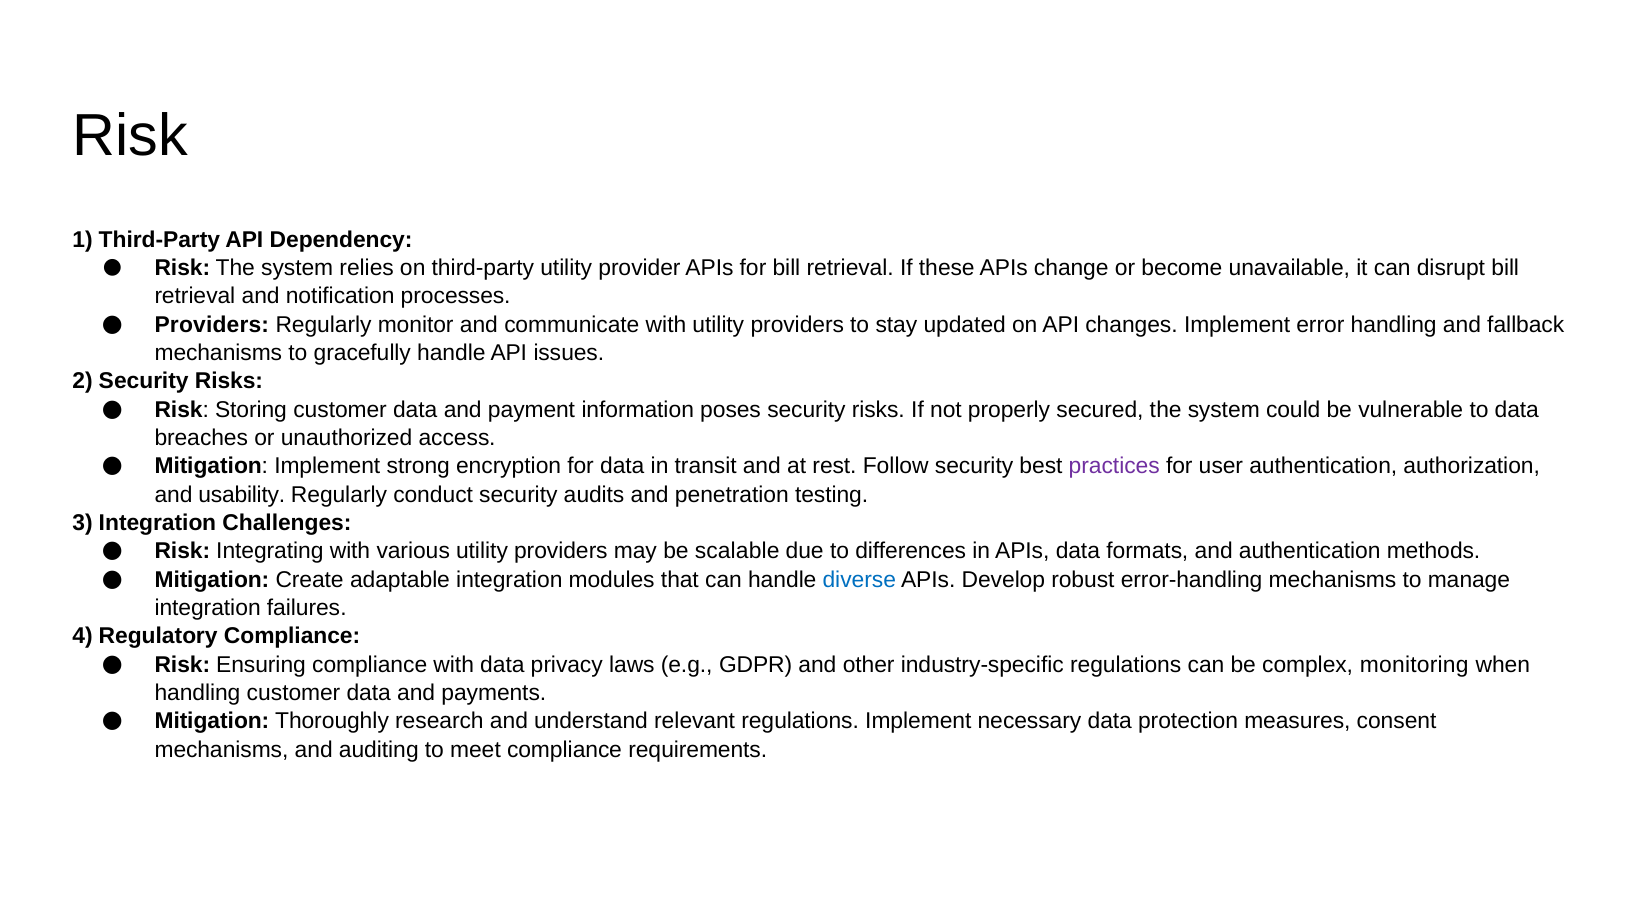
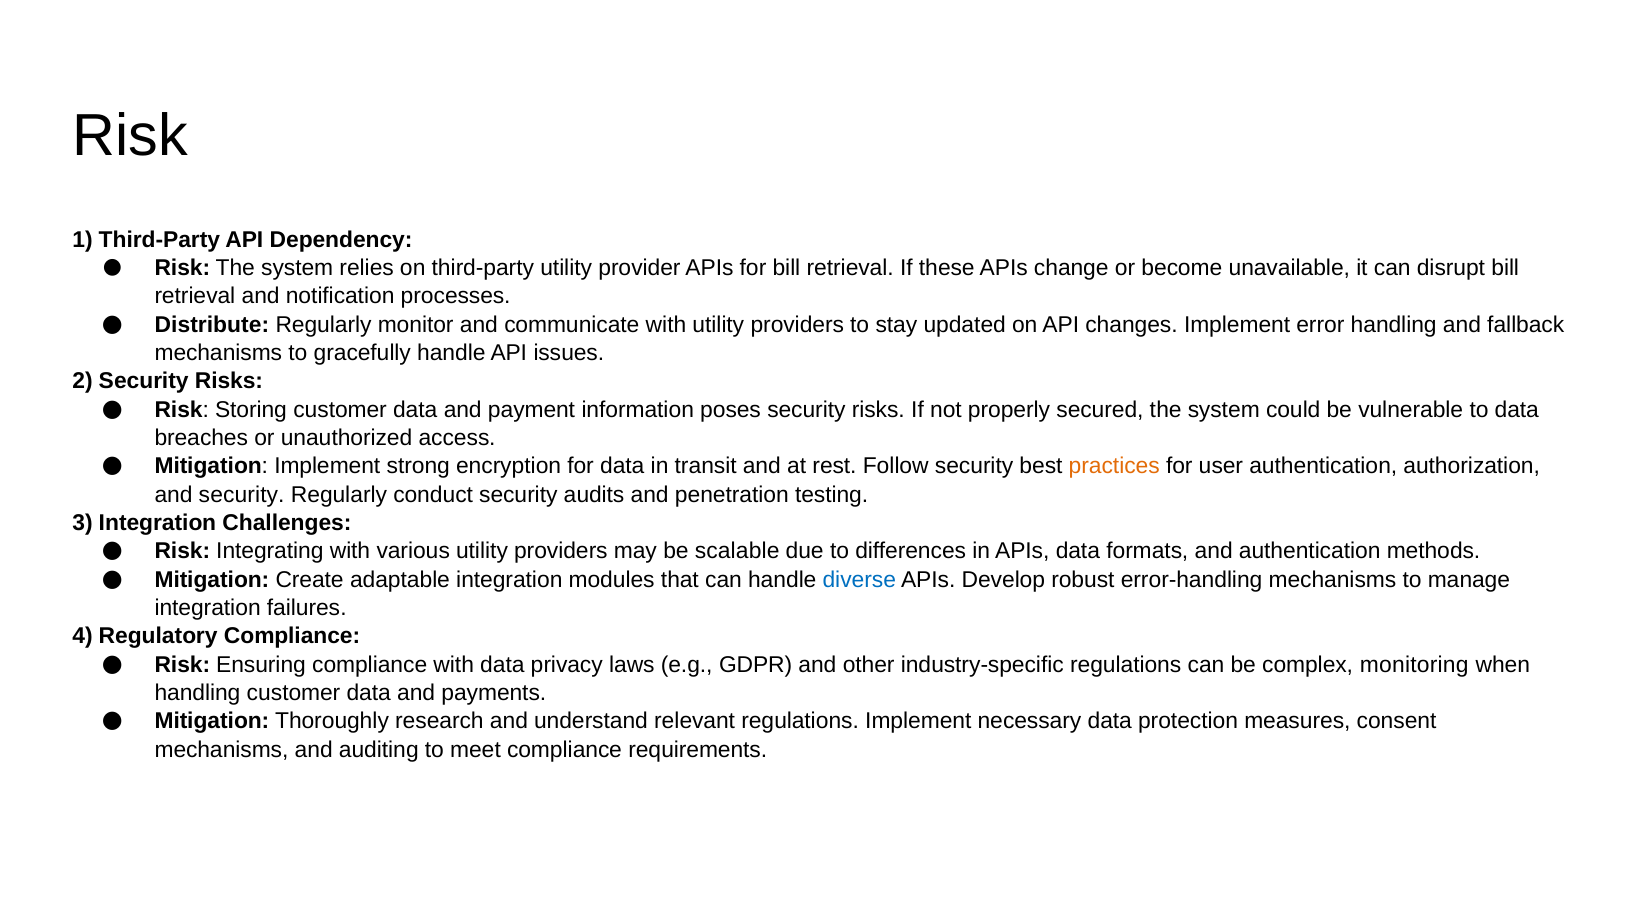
Providers at (212, 325): Providers -> Distribute
practices colour: purple -> orange
and usability: usability -> security
